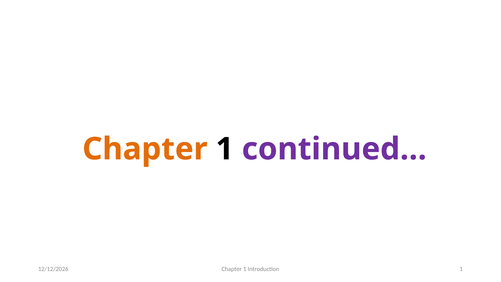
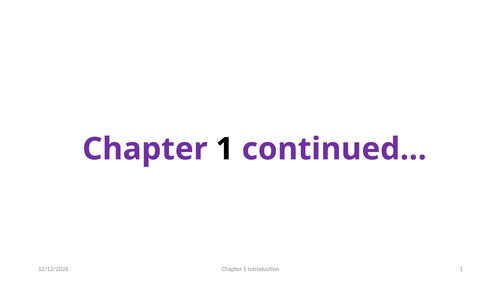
Chapter at (145, 149) colour: orange -> purple
